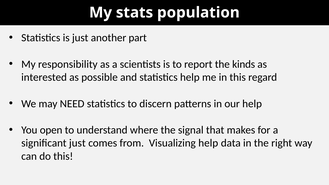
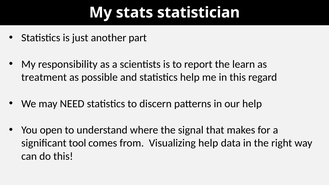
population: population -> statistician
kinds: kinds -> learn
interested: interested -> treatment
significant just: just -> tool
